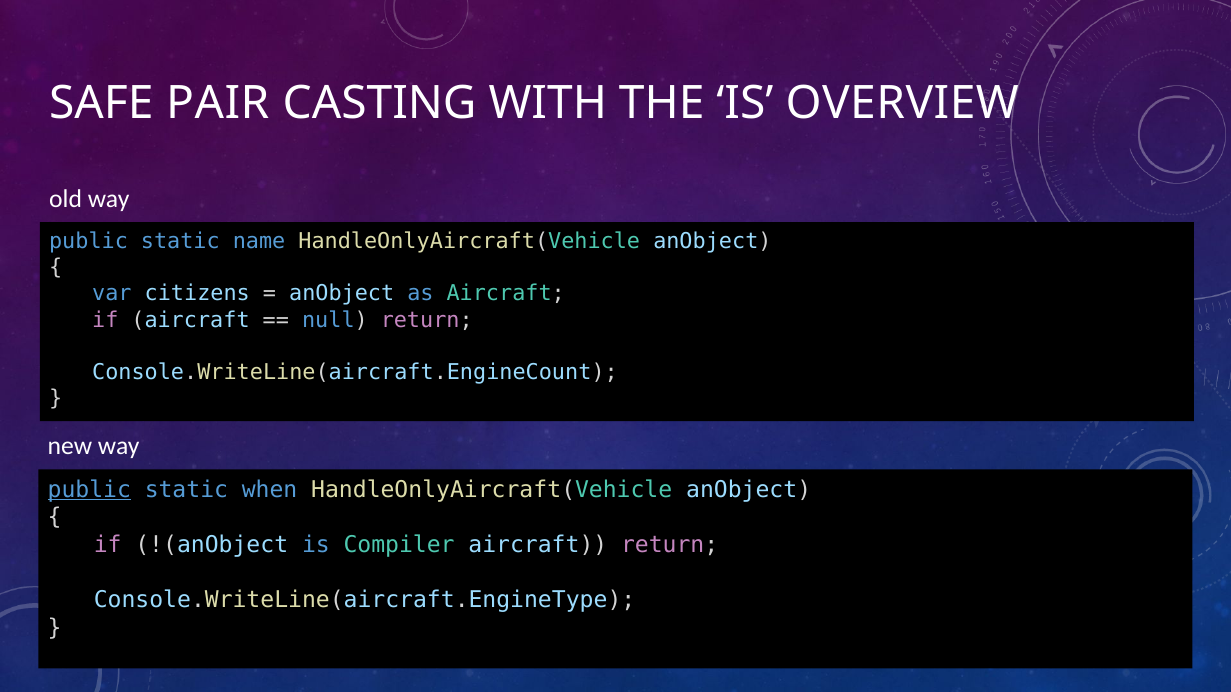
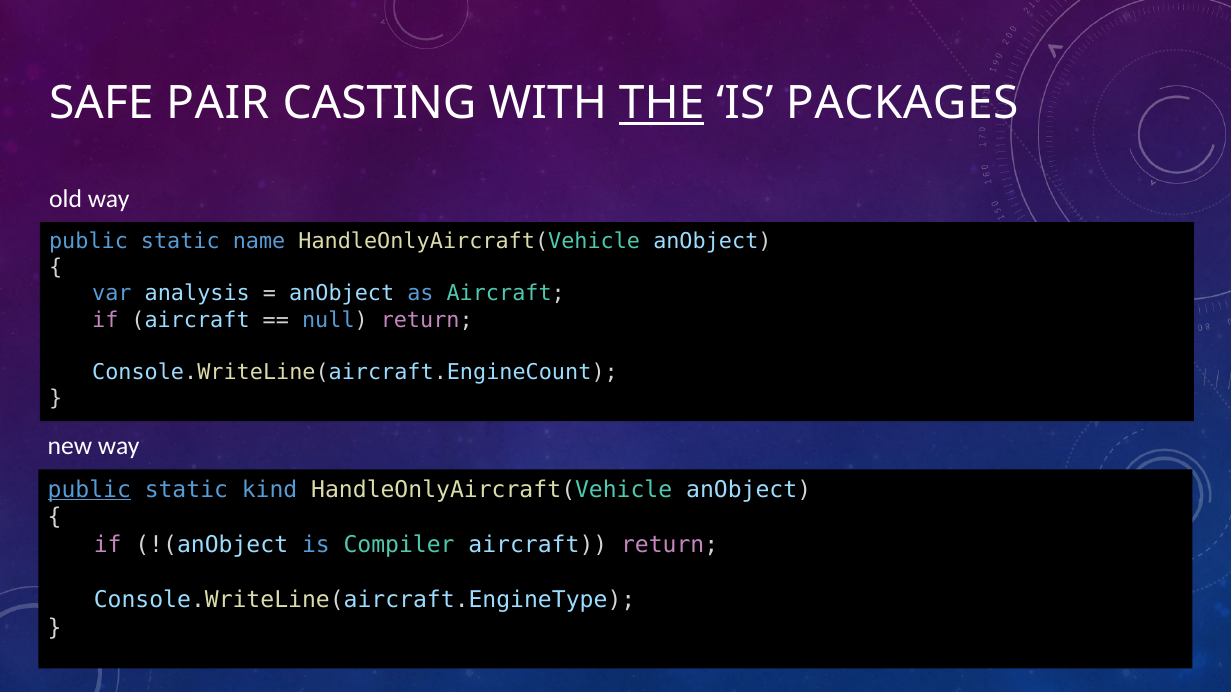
THE underline: none -> present
OVERVIEW: OVERVIEW -> PACKAGES
citizens: citizens -> analysis
when: when -> kind
